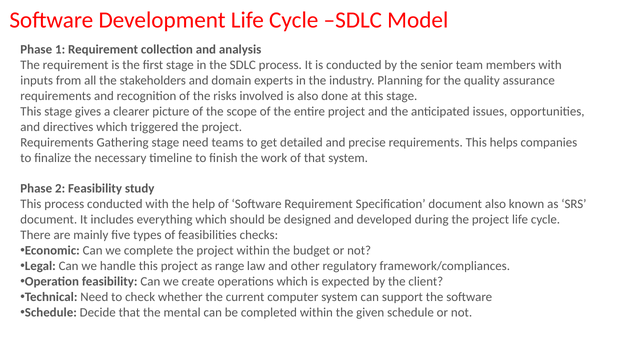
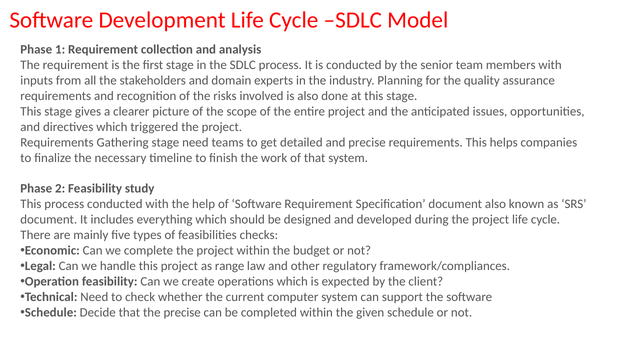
the mental: mental -> precise
